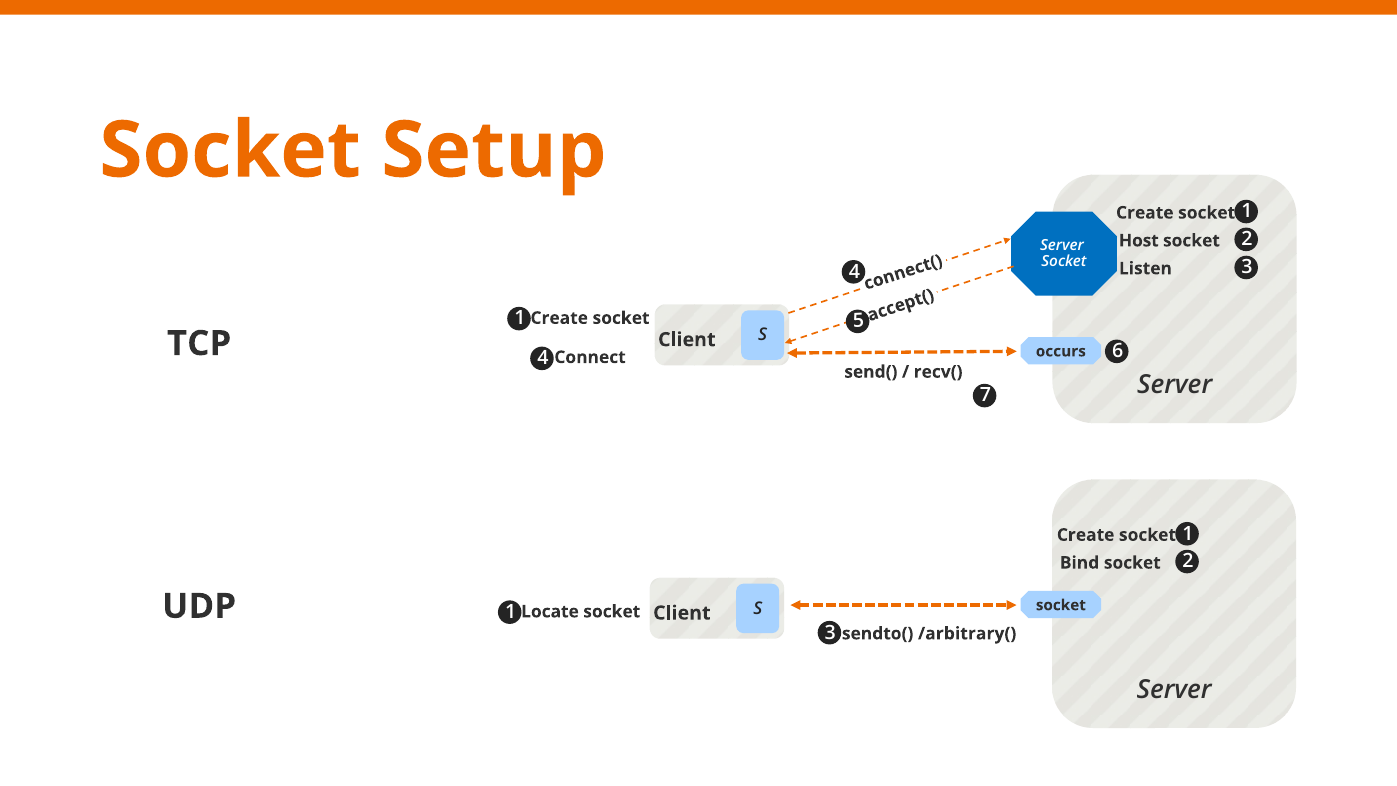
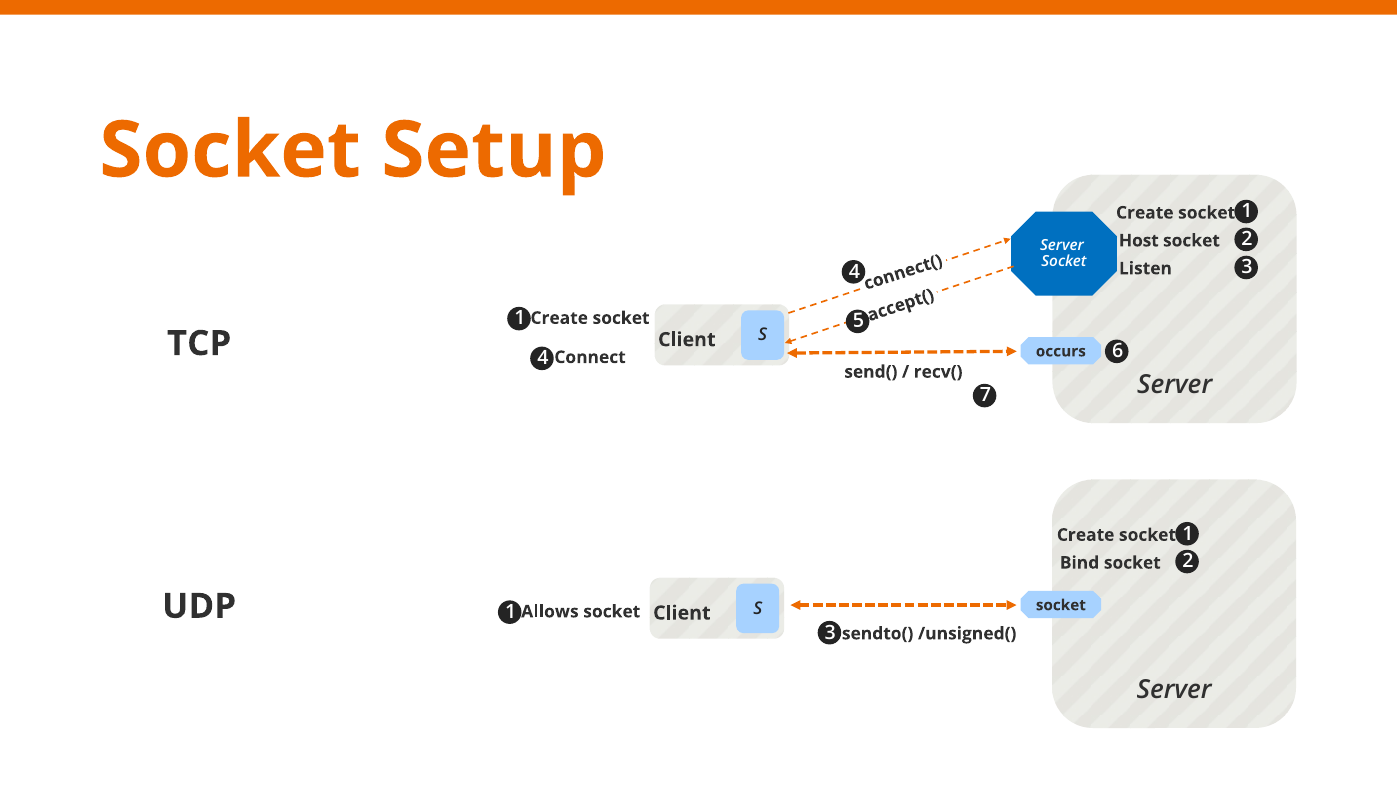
Locate: Locate -> Allows
/arbitrary(: /arbitrary( -> /unsigned(
